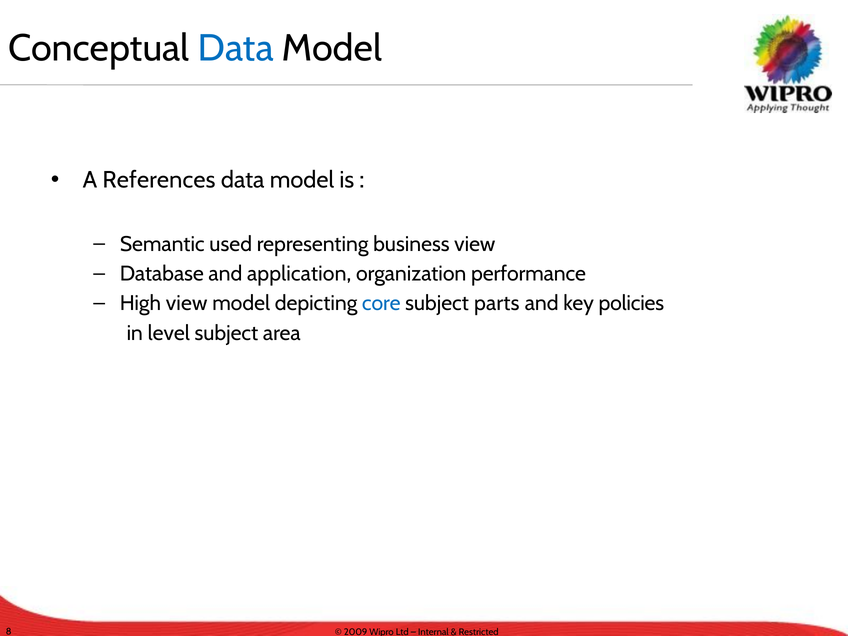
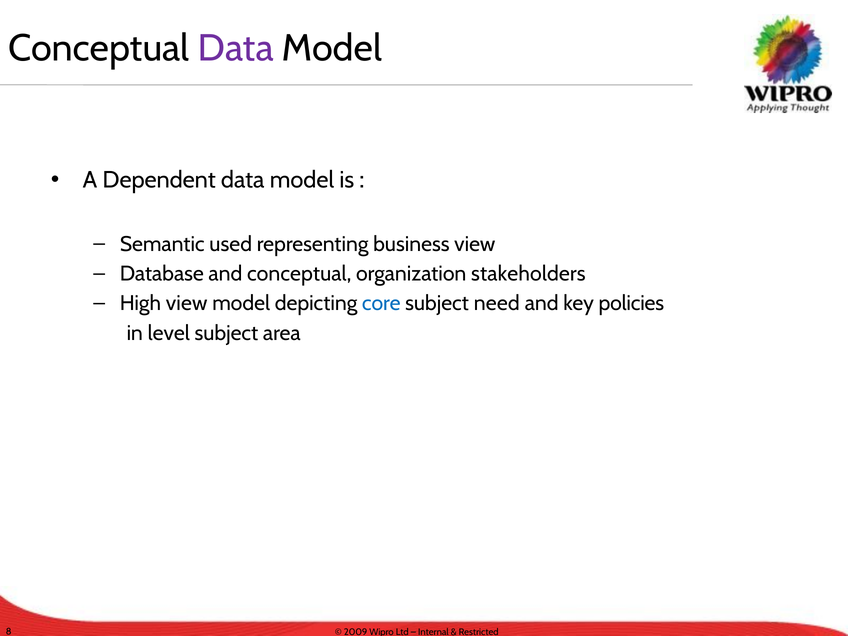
Data at (236, 49) colour: blue -> purple
References: References -> Dependent
and application: application -> conceptual
performance: performance -> stakeholders
parts: parts -> need
